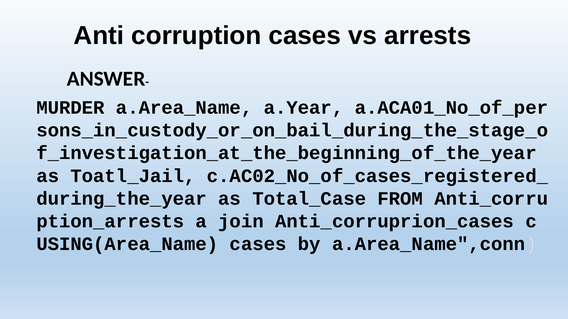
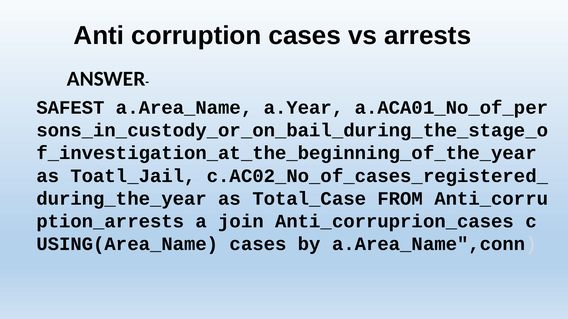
MURDER: MURDER -> SAFEST
